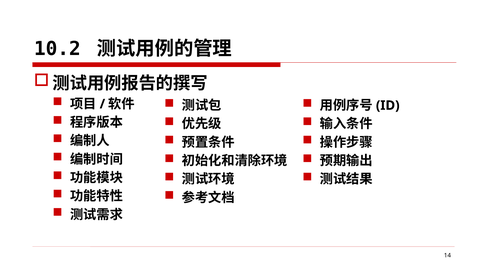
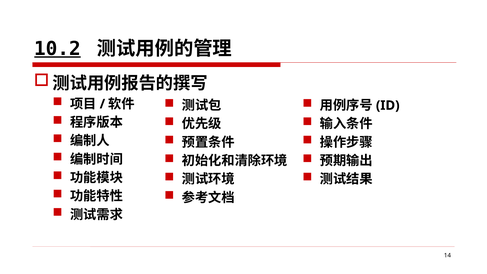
10.2 underline: none -> present
